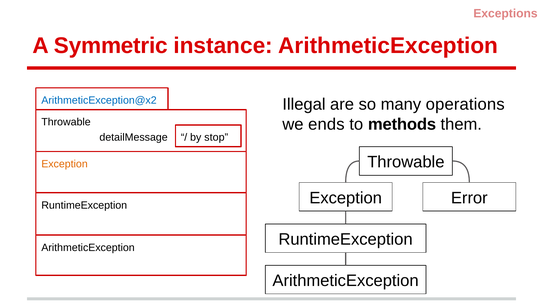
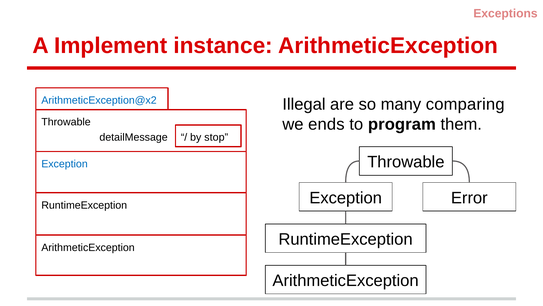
Symmetric: Symmetric -> Implement
operations: operations -> comparing
methods: methods -> program
Exception at (65, 164) colour: orange -> blue
